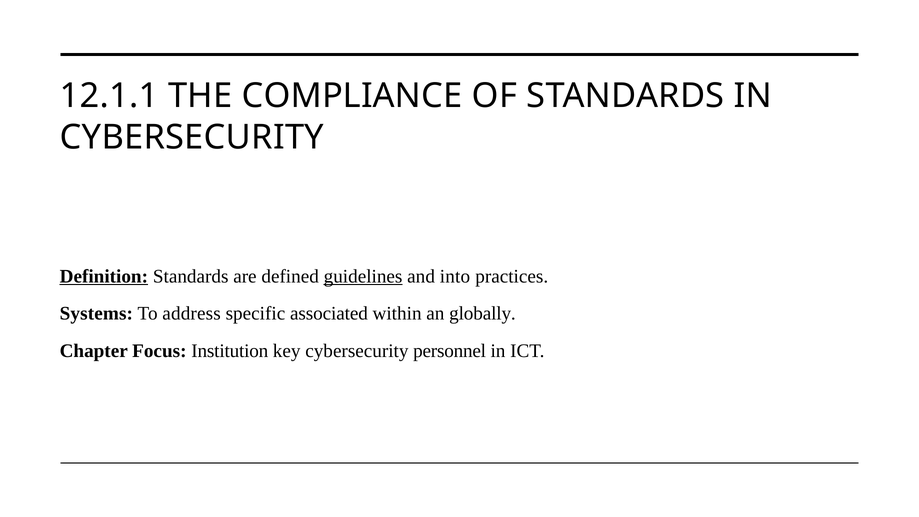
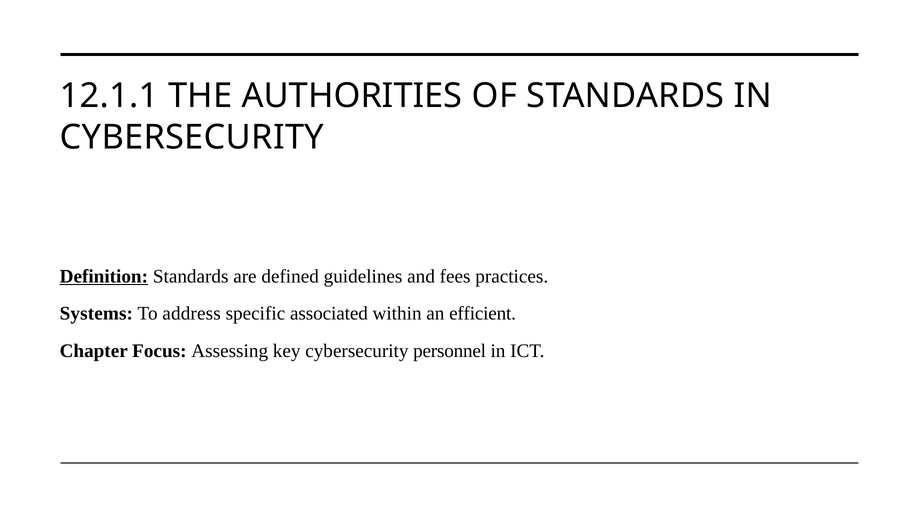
COMPLIANCE: COMPLIANCE -> AUTHORITIES
guidelines underline: present -> none
into: into -> fees
globally: globally -> efficient
Institution: Institution -> Assessing
